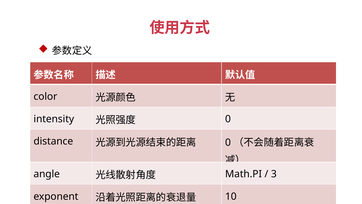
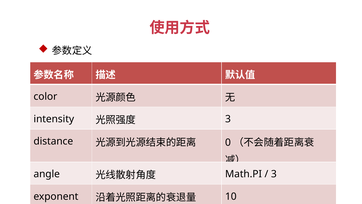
0 at (228, 119): 0 -> 3
